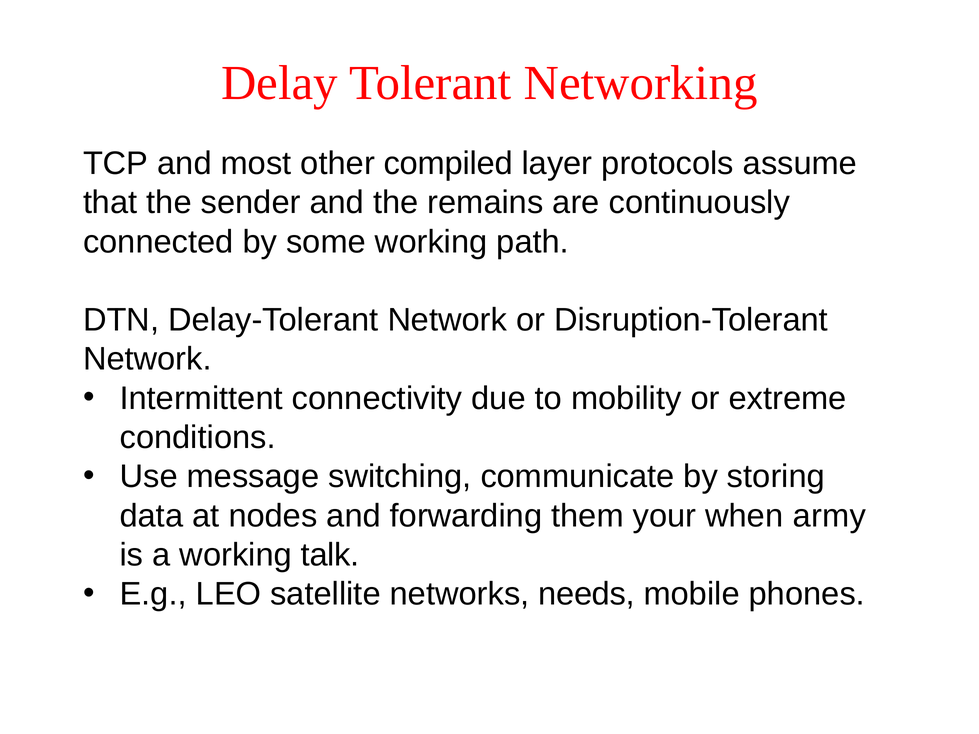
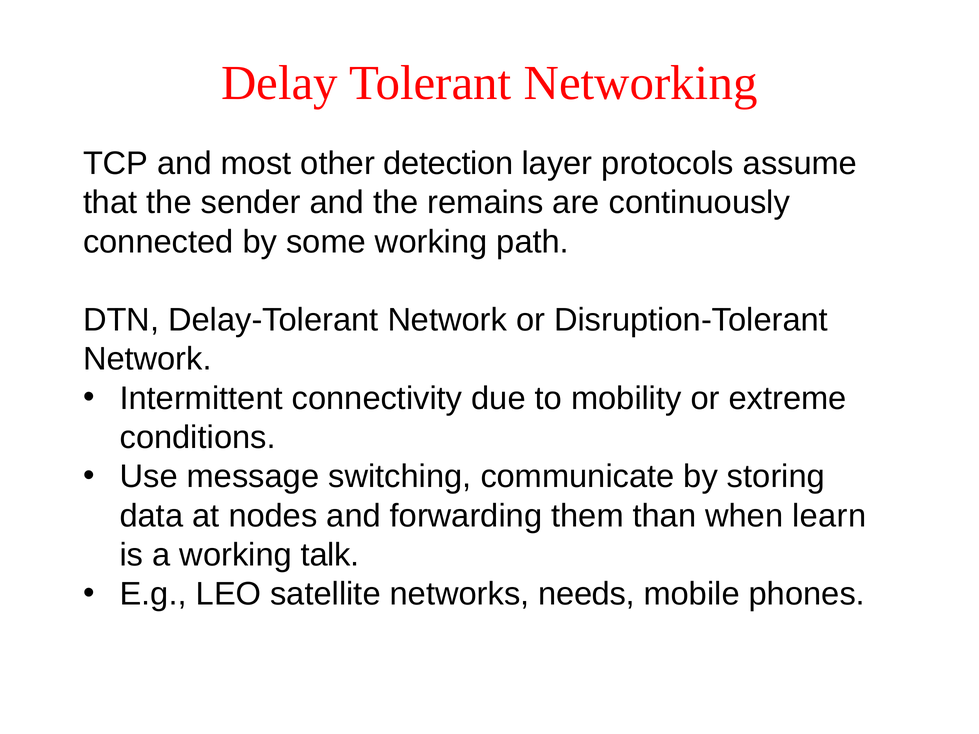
compiled: compiled -> detection
your: your -> than
army: army -> learn
